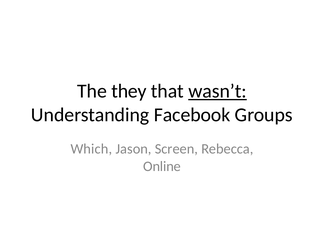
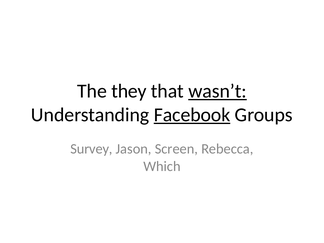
Facebook underline: none -> present
Which: Which -> Survey
Online: Online -> Which
